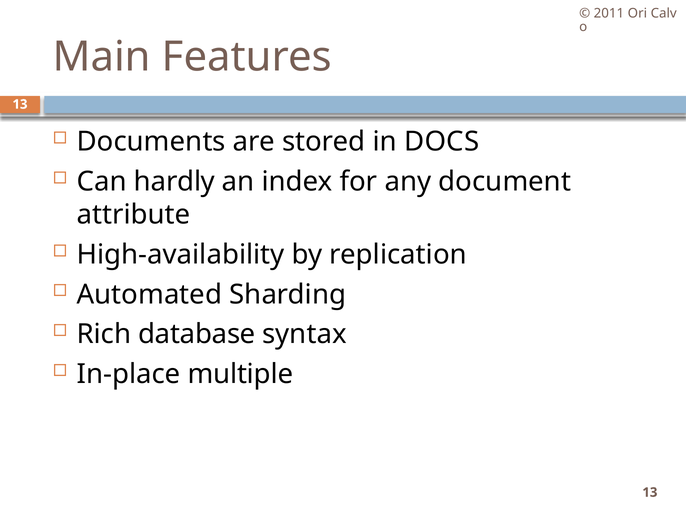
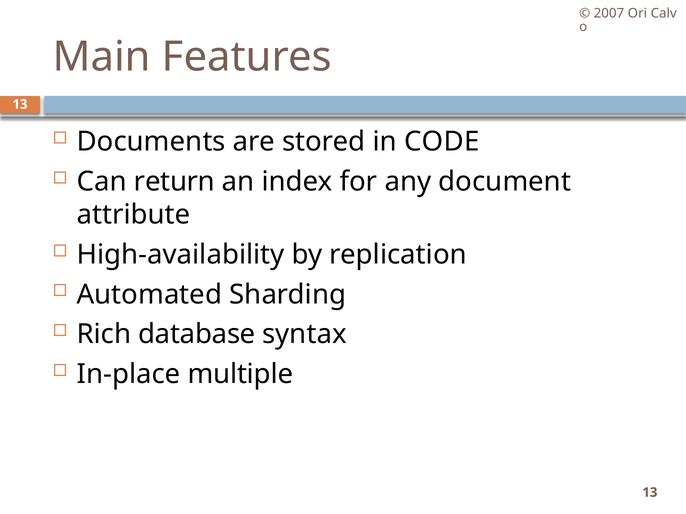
2011: 2011 -> 2007
DOCS: DOCS -> CODE
hardly: hardly -> return
